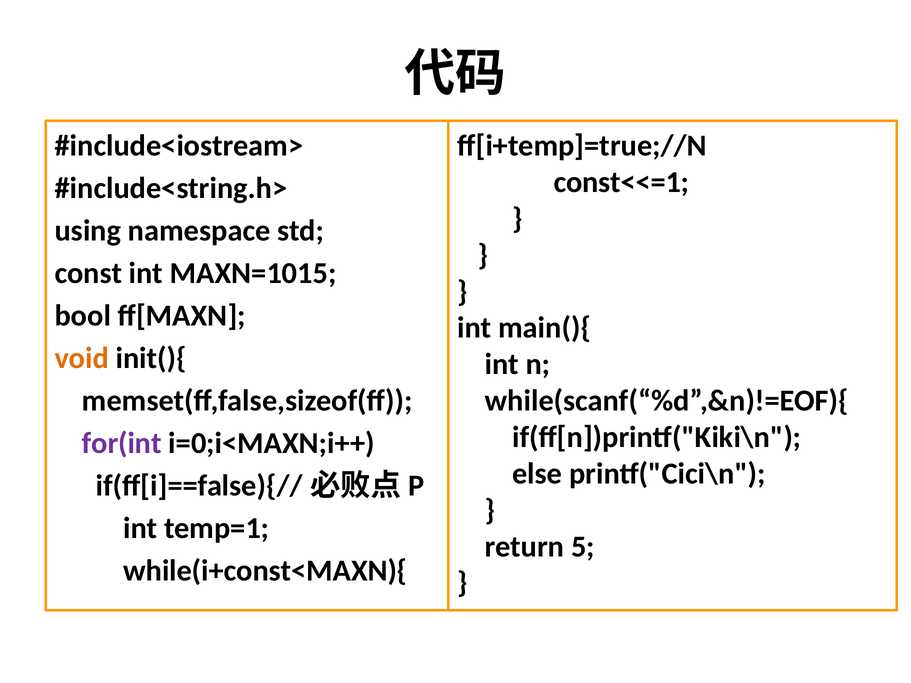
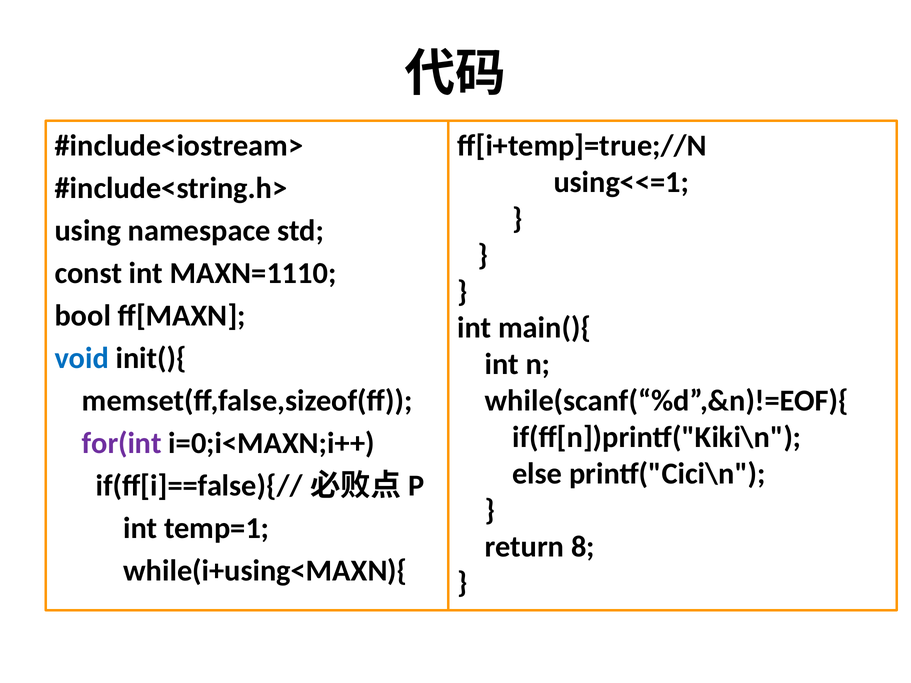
const<<=1: const<<=1 -> using<<=1
MAXN=1015: MAXN=1015 -> MAXN=1110
void colour: orange -> blue
5: 5 -> 8
while(i+const<MAXN){: while(i+const<MAXN){ -> while(i+using<MAXN){
